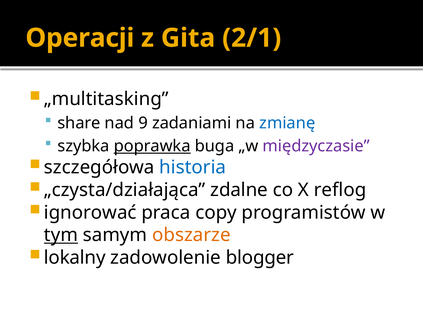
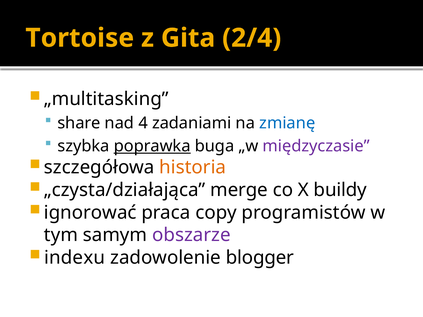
Operacji: Operacji -> Tortoise
2/1: 2/1 -> 2/4
9: 9 -> 4
historia colour: blue -> orange
zdalne: zdalne -> merge
reflog: reflog -> buildy
tym underline: present -> none
obszarze colour: orange -> purple
lokalny: lokalny -> indexu
